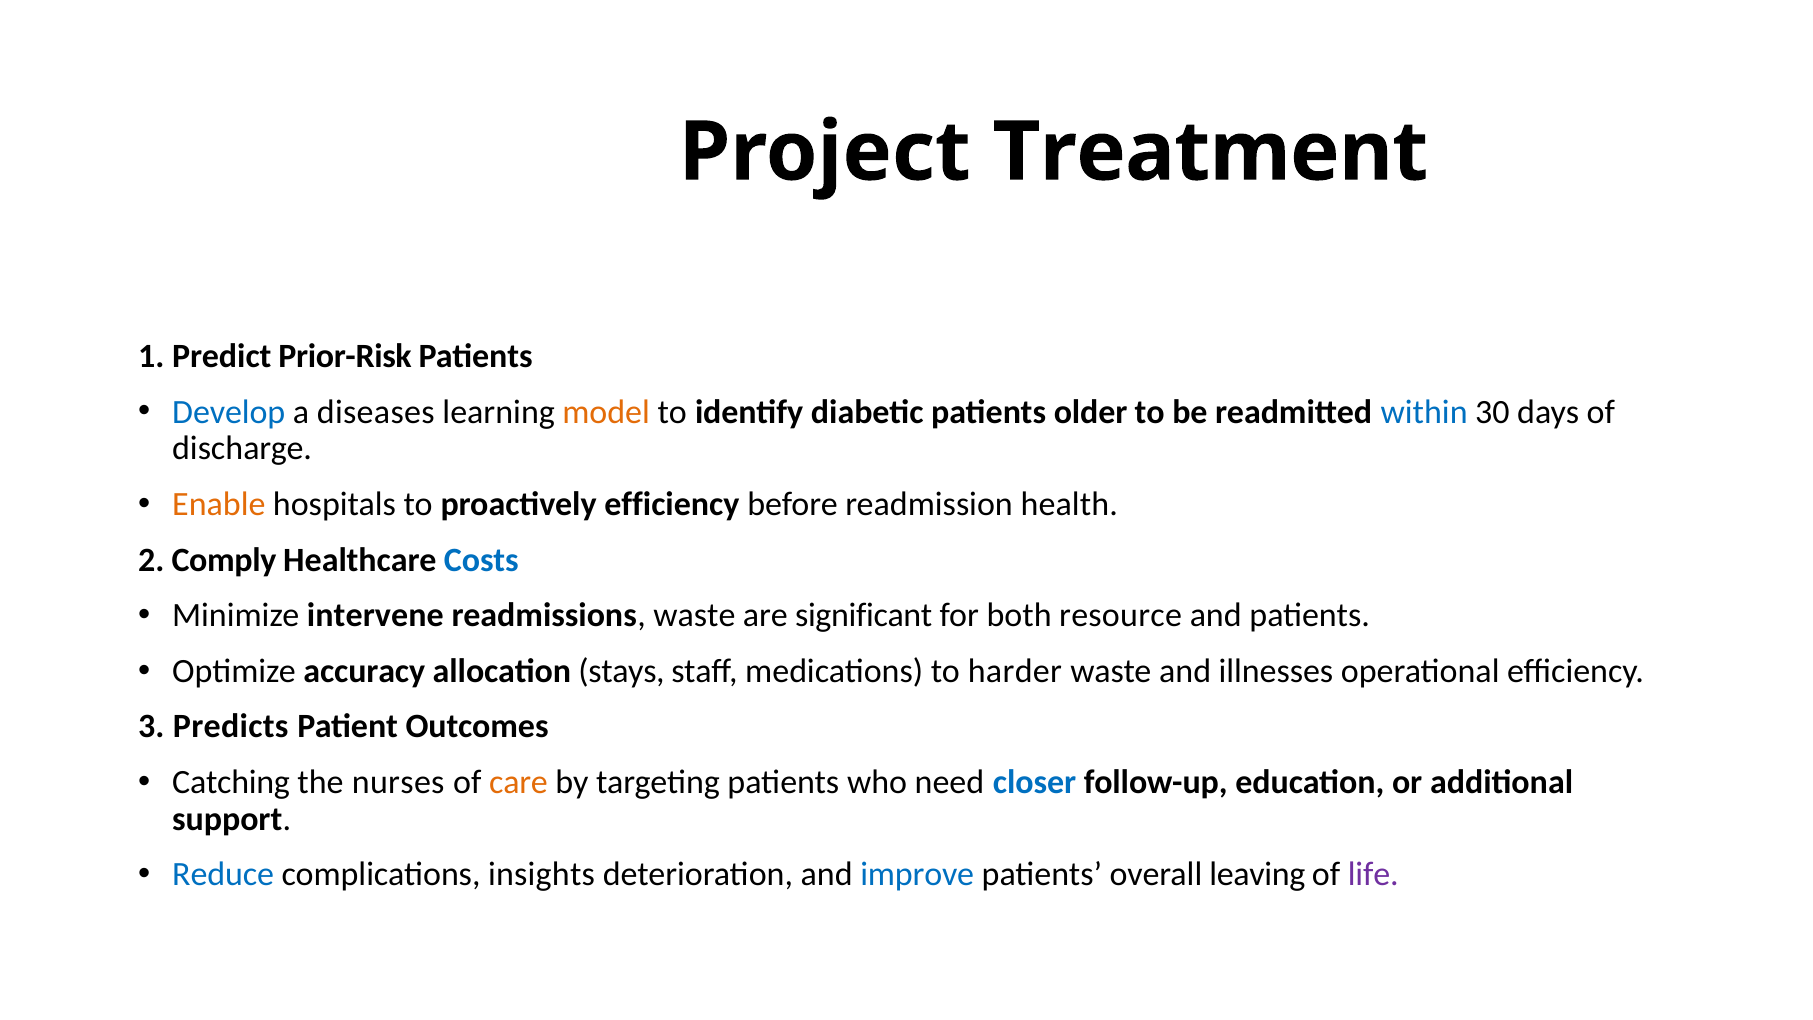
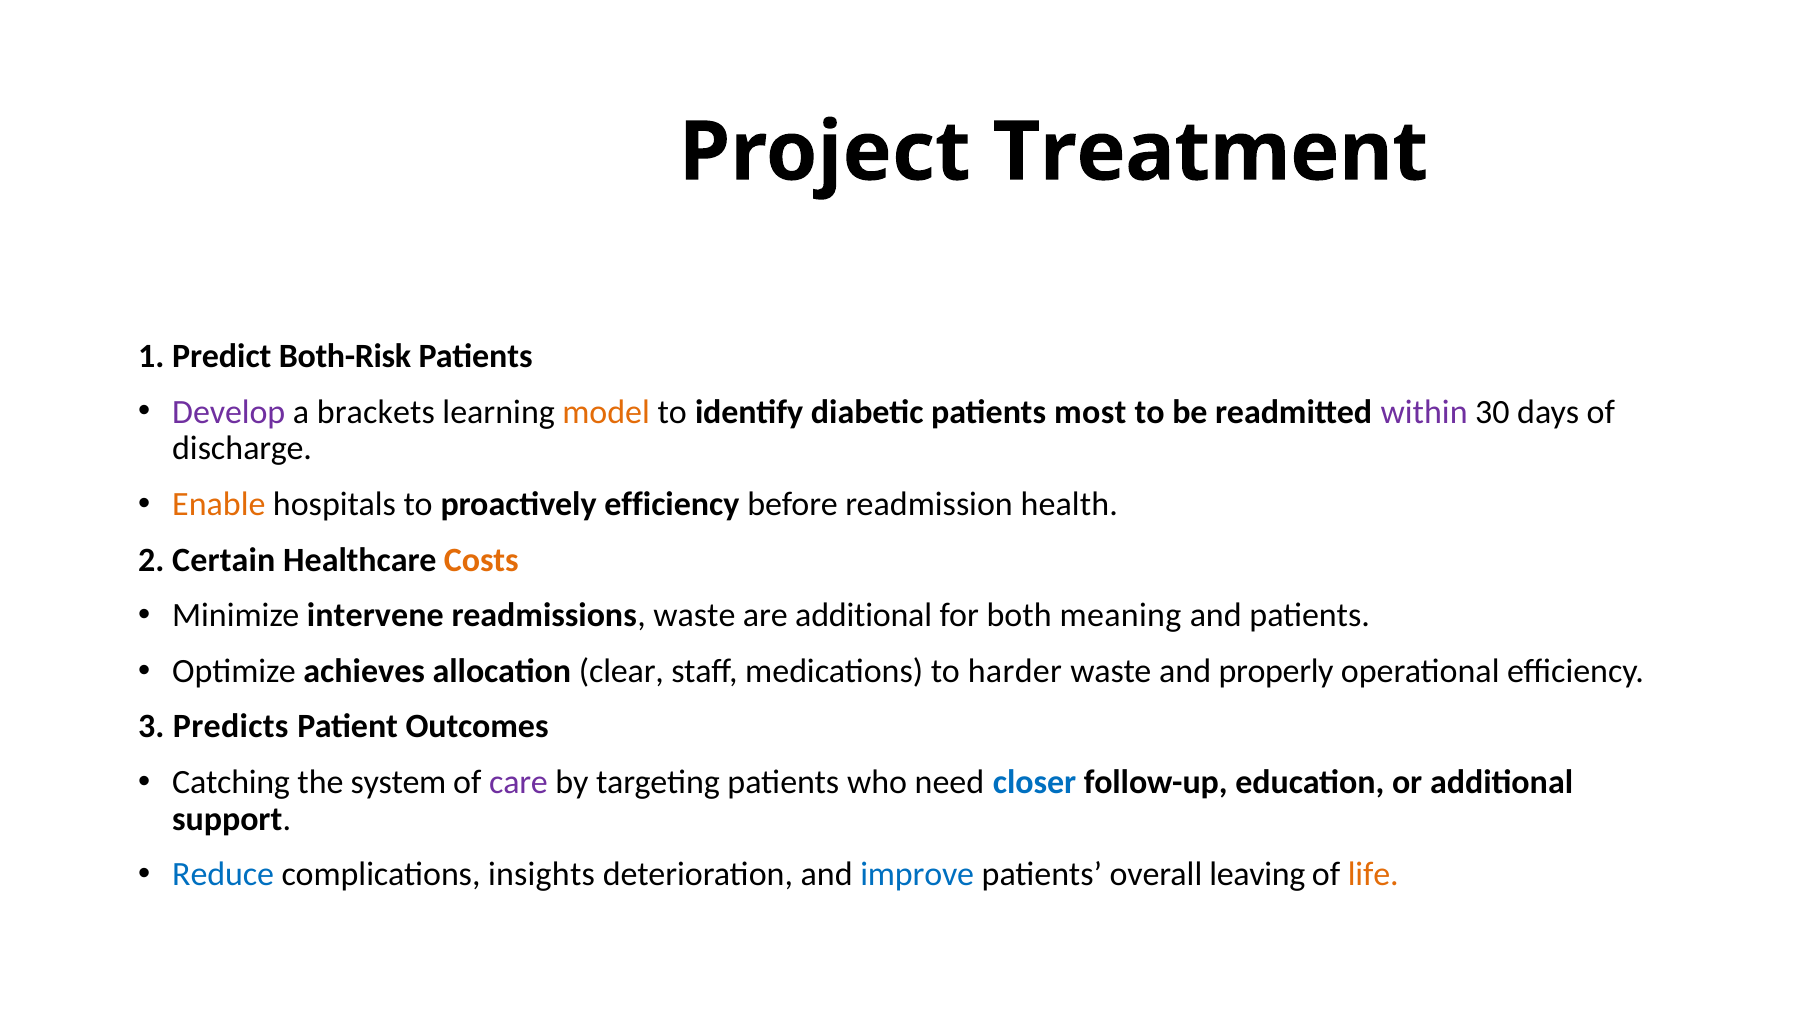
Prior-Risk: Prior-Risk -> Both-Risk
Develop colour: blue -> purple
diseases: diseases -> brackets
older: older -> most
within colour: blue -> purple
Comply: Comply -> Certain
Costs colour: blue -> orange
are significant: significant -> additional
resource: resource -> meaning
accuracy: accuracy -> achieves
stays: stays -> clear
illnesses: illnesses -> properly
nurses: nurses -> system
care colour: orange -> purple
life colour: purple -> orange
